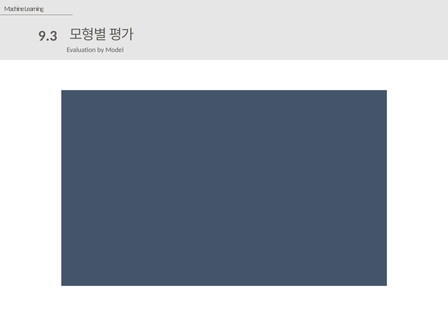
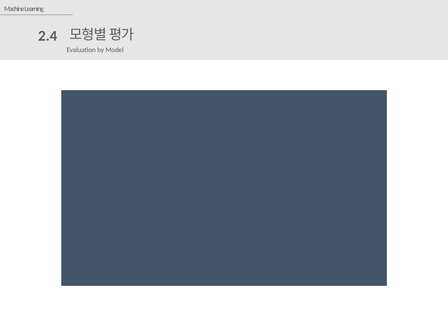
9.3: 9.3 -> 2.4
